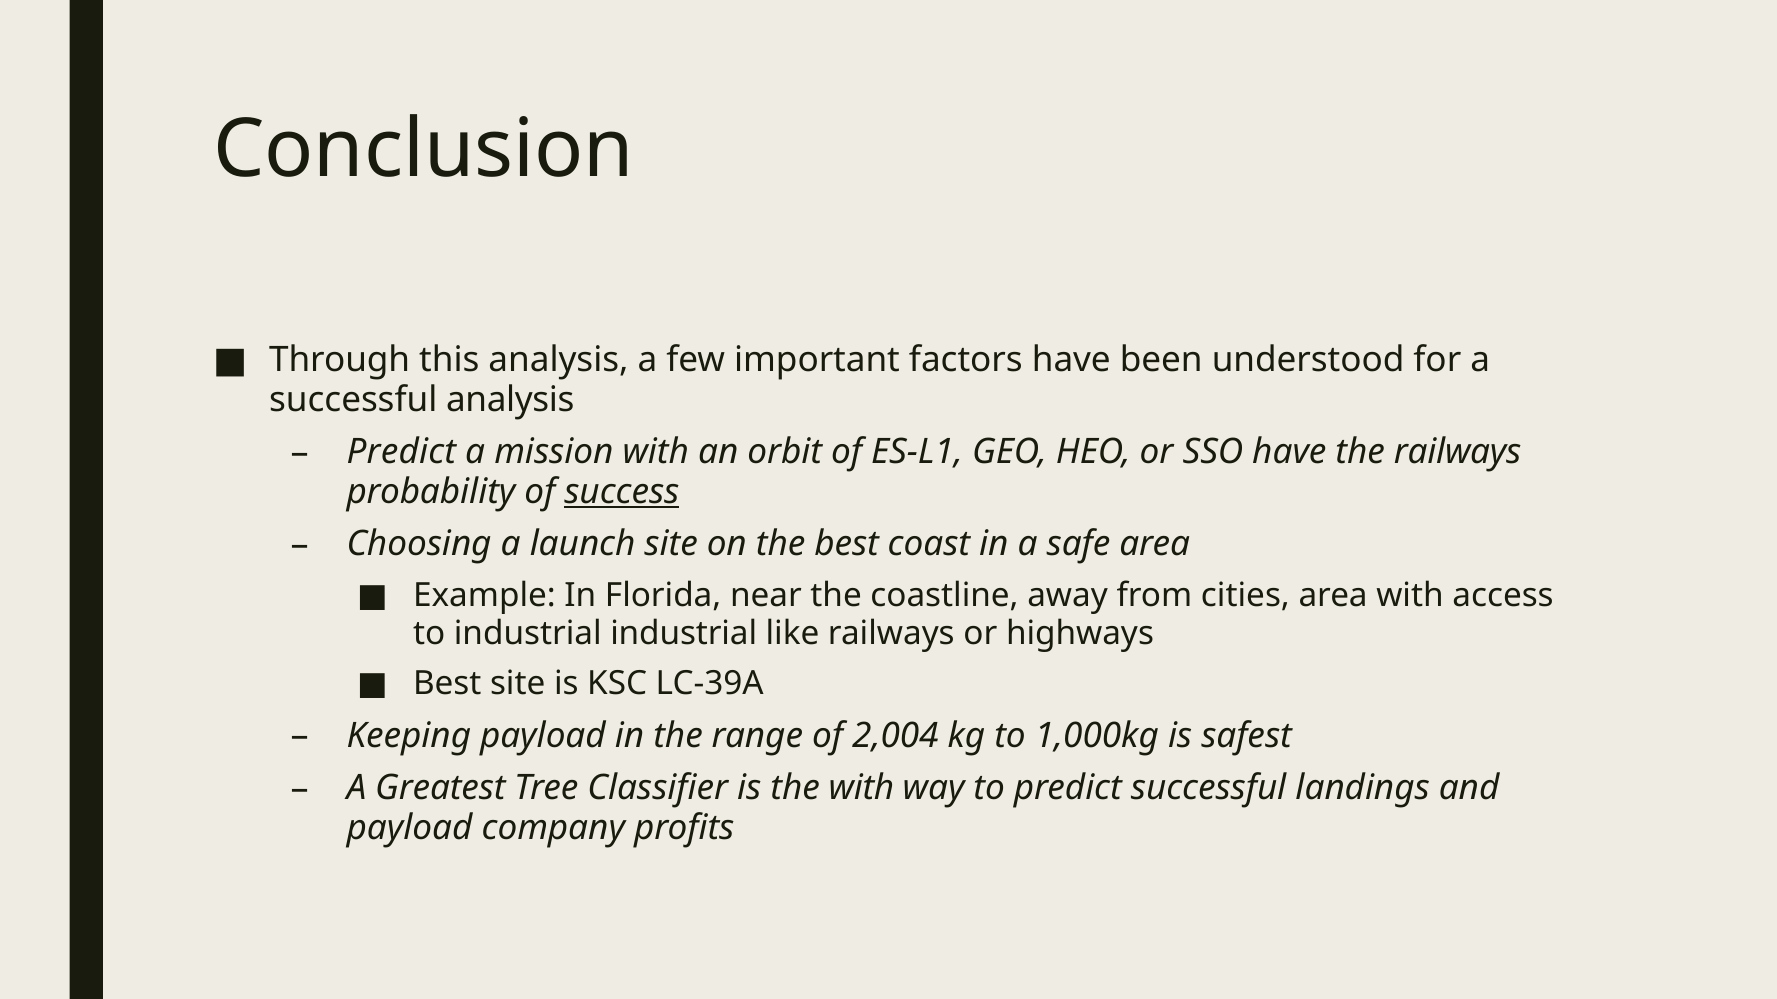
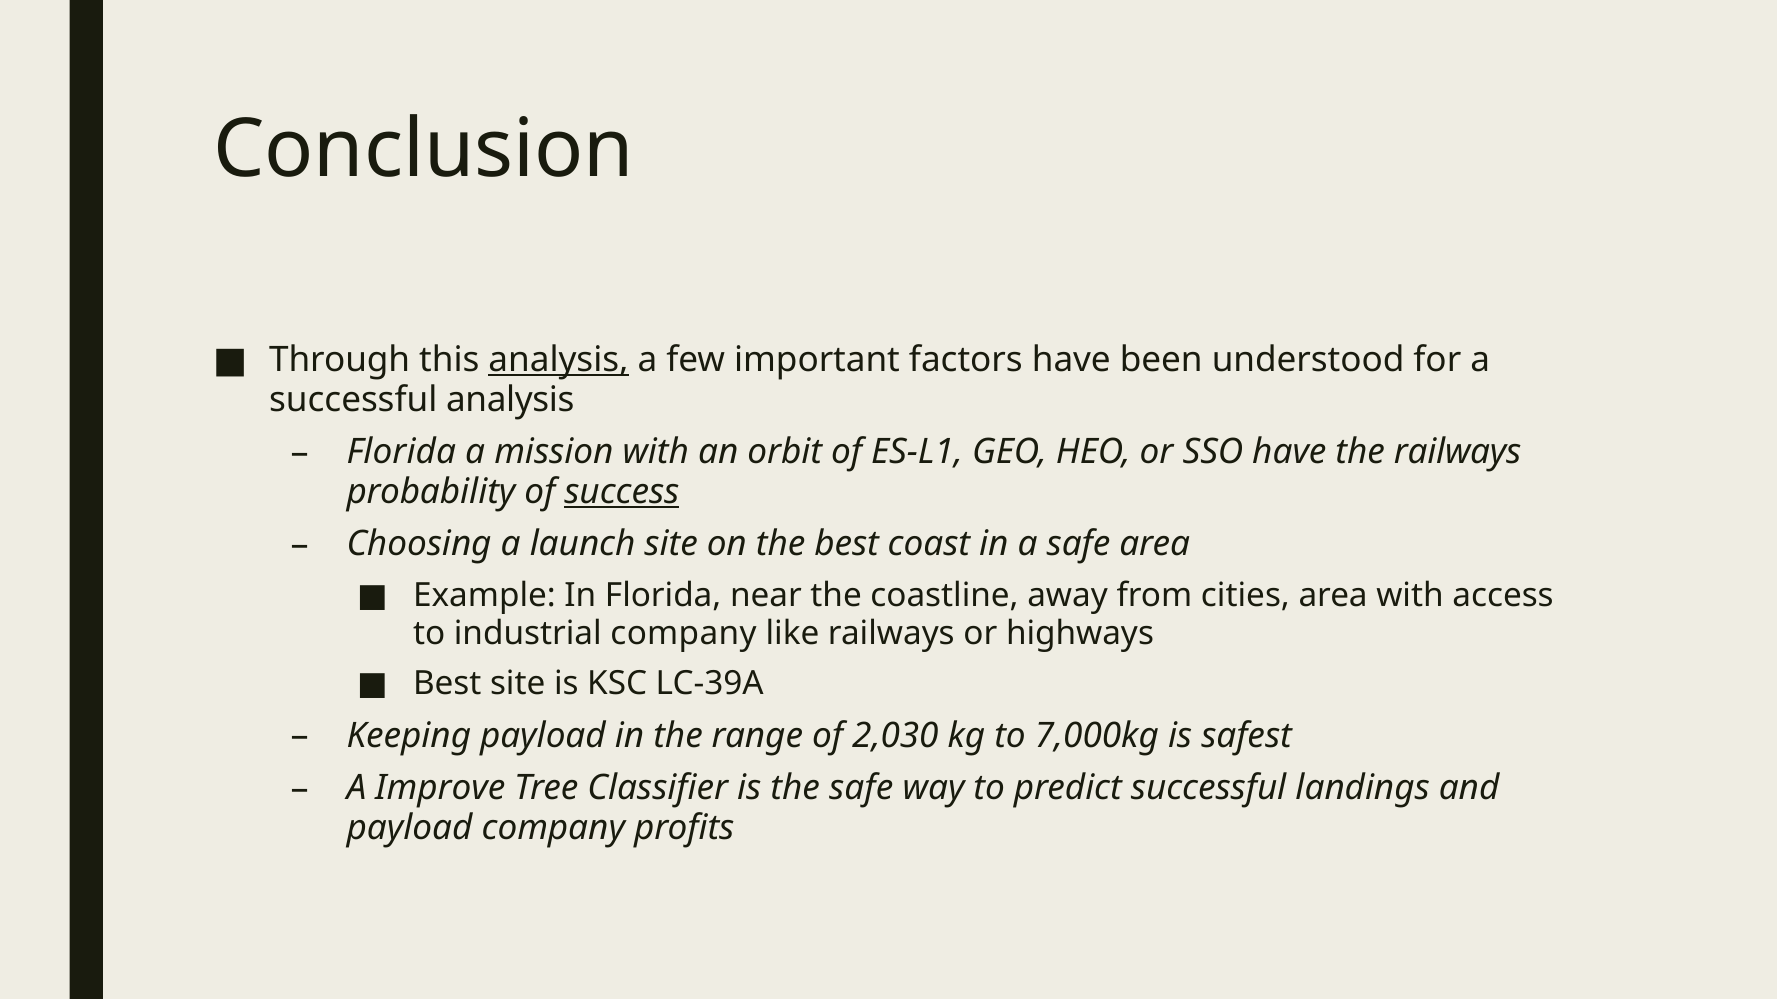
analysis at (559, 360) underline: none -> present
Predict at (401, 452): Predict -> Florida
industrial industrial: industrial -> company
2,004: 2,004 -> 2,030
1,000kg: 1,000kg -> 7,000kg
Greatest: Greatest -> Improve
the with: with -> safe
